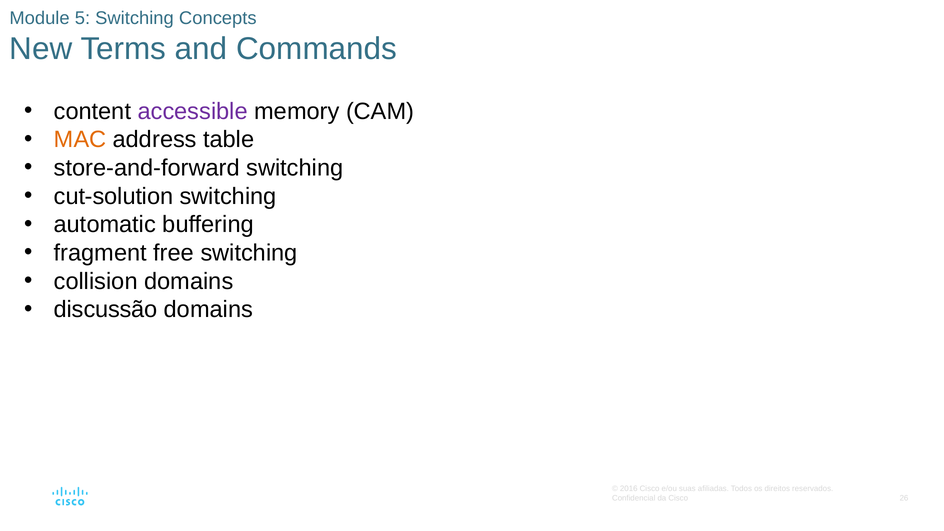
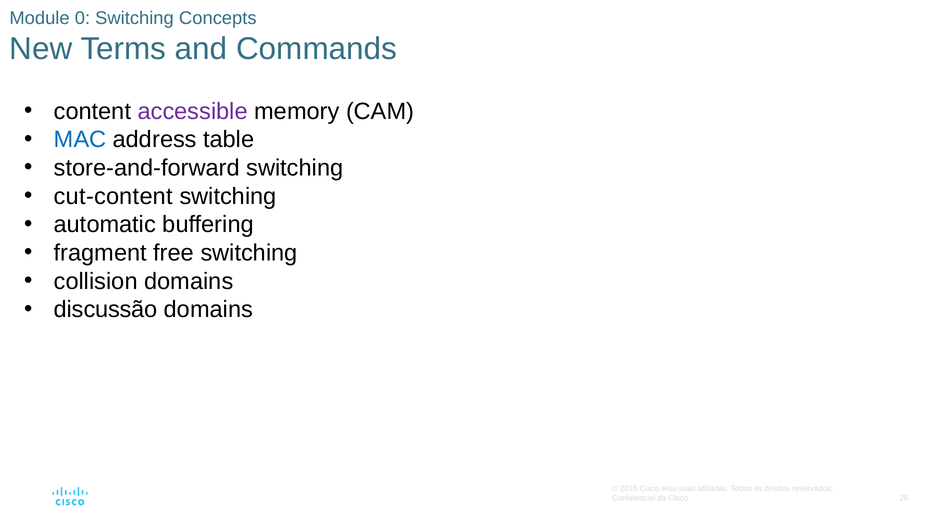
5: 5 -> 0
MAC colour: orange -> blue
cut-solution: cut-solution -> cut-content
